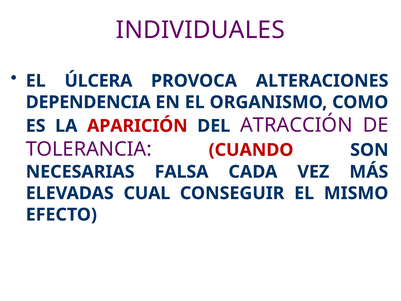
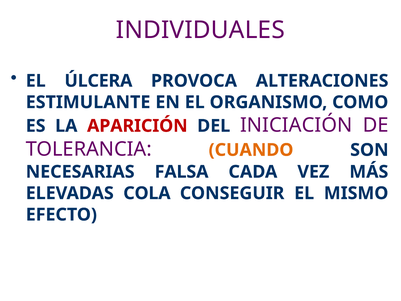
DEPENDENCIA: DEPENDENCIA -> ESTIMULANTE
ATRACCIÓN: ATRACCIÓN -> INICIACIÓN
CUANDO colour: red -> orange
CUAL: CUAL -> COLA
